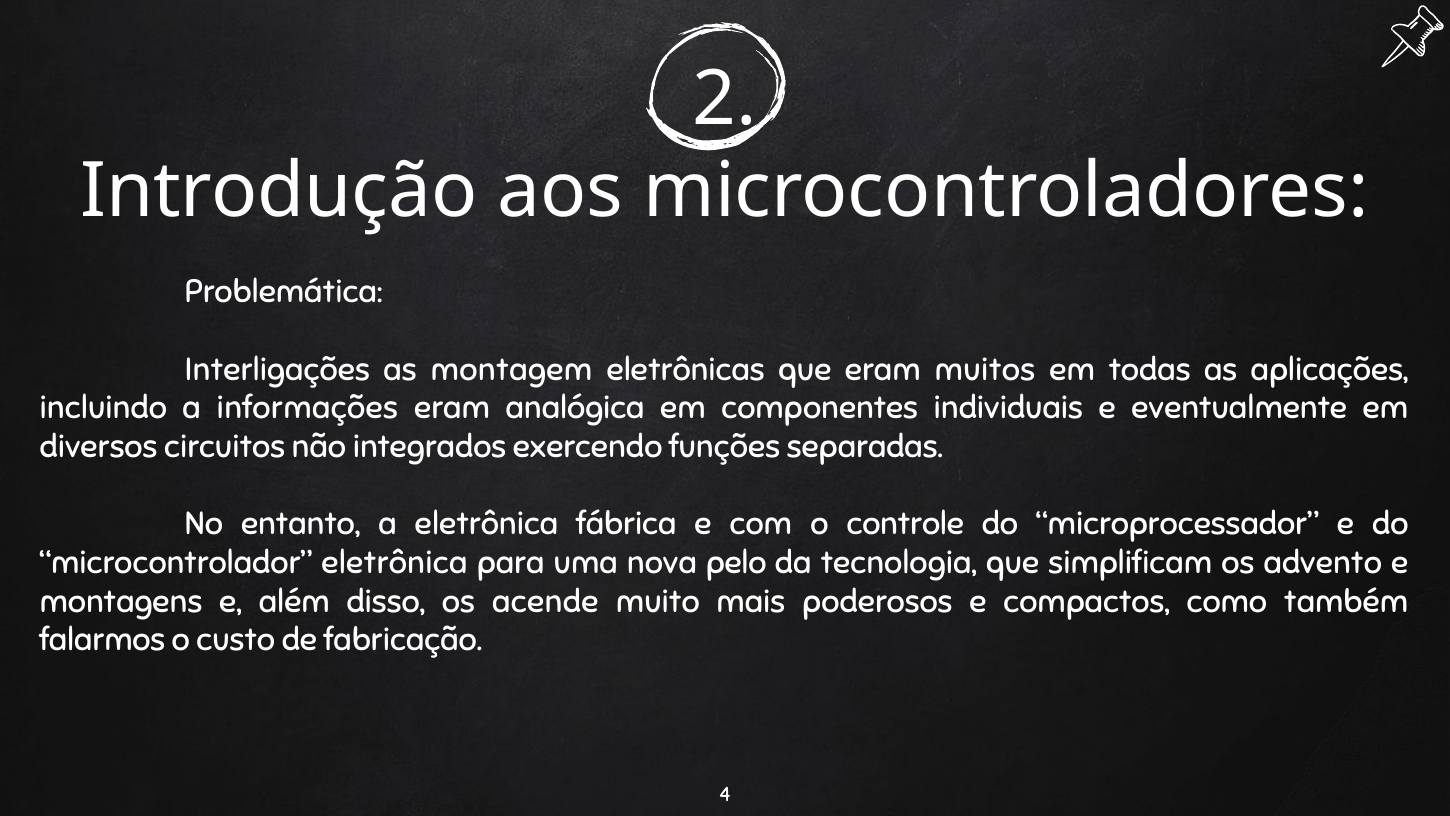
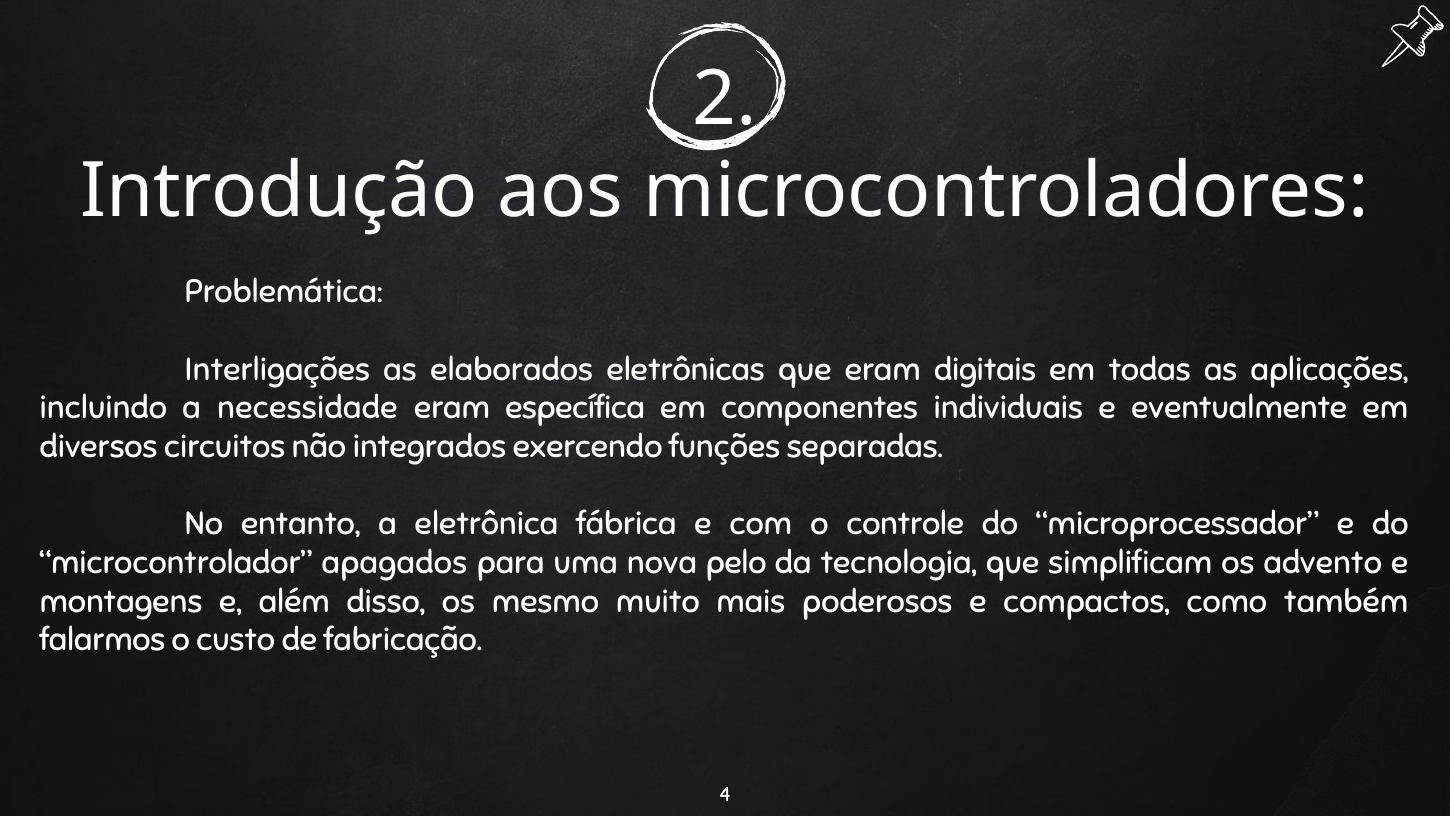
montagem: montagem -> elaborados
muitos: muitos -> digitais
informações: informações -> necessidade
analógica: analógica -> específica
microcontrolador eletrônica: eletrônica -> apagados
acende: acende -> mesmo
